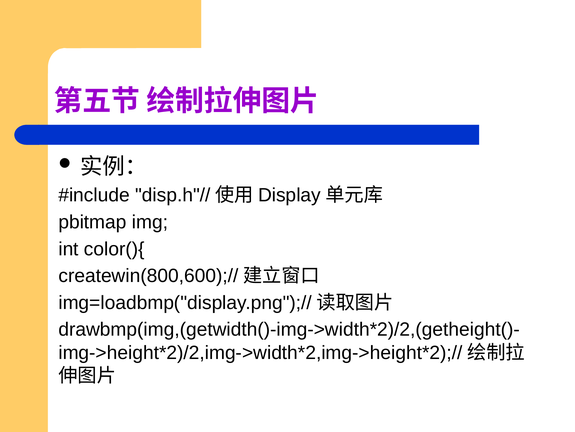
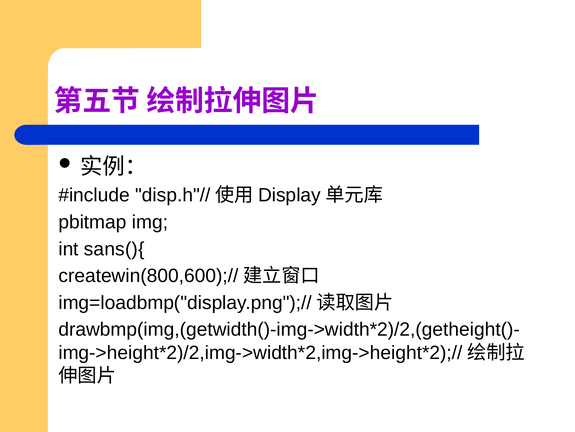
color(){: color(){ -> sans(){
